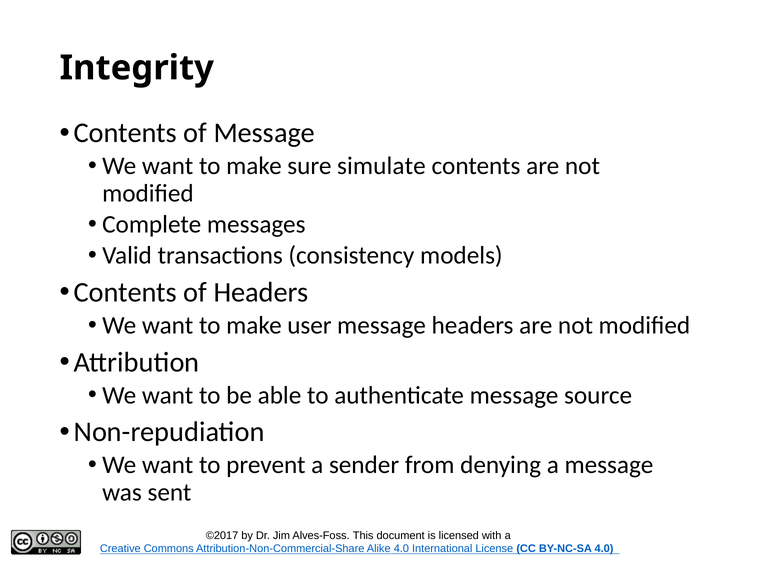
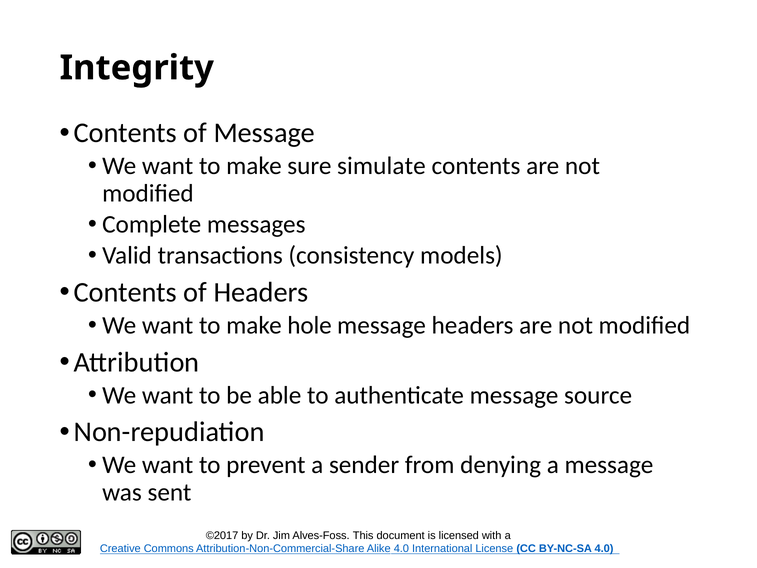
user: user -> hole
